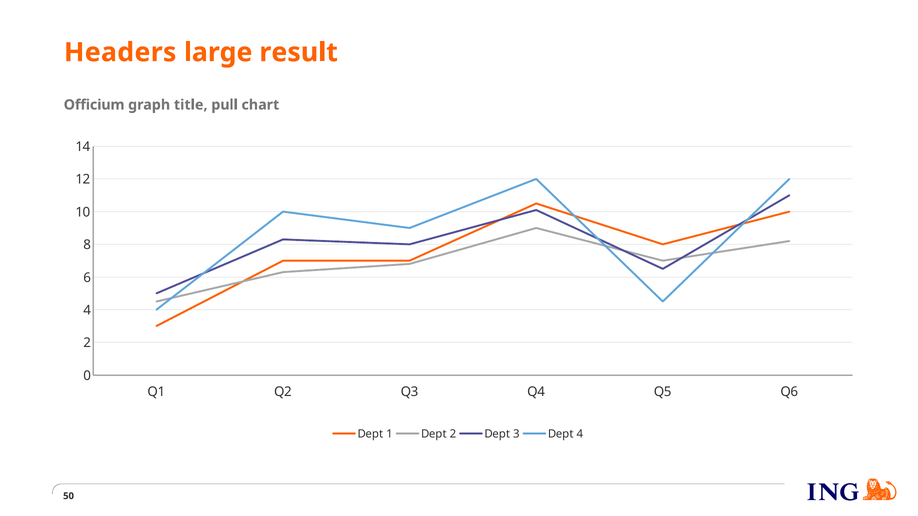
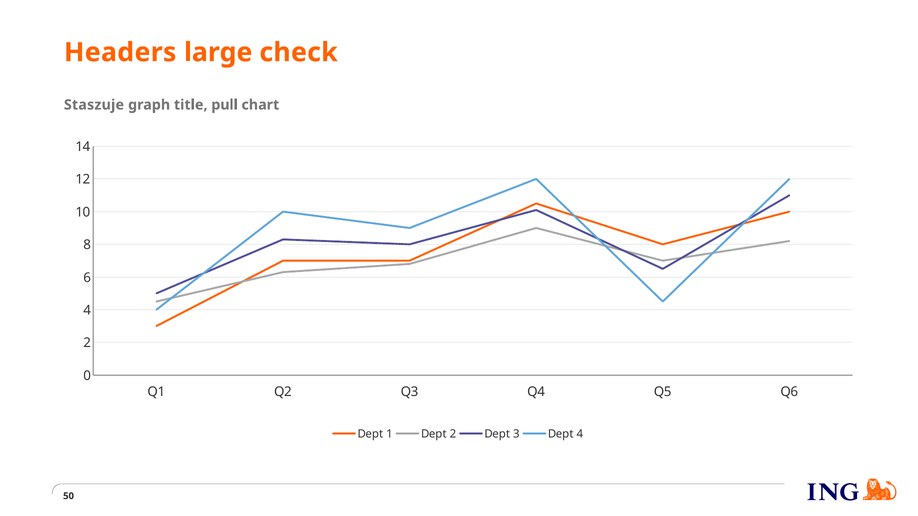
result: result -> check
Officium: Officium -> Staszuje
